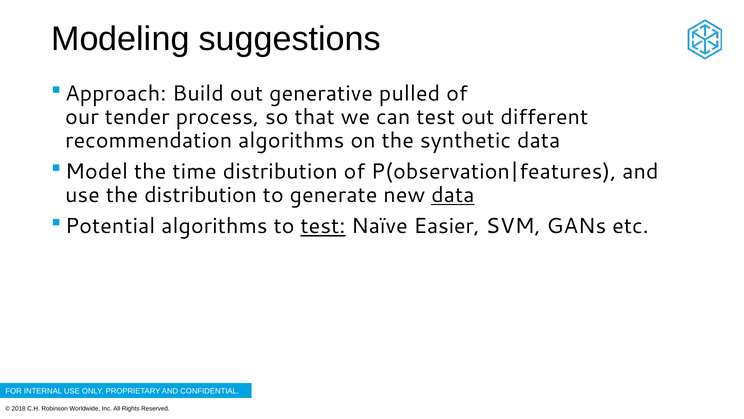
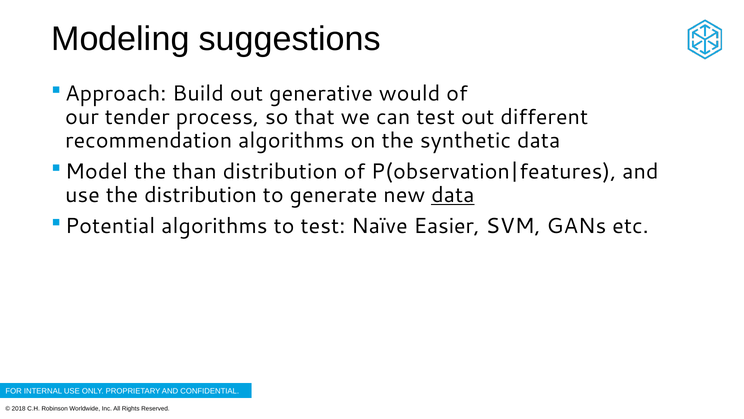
pulled: pulled -> would
time: time -> than
test at (323, 226) underline: present -> none
